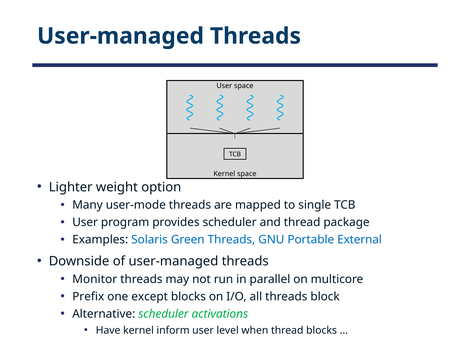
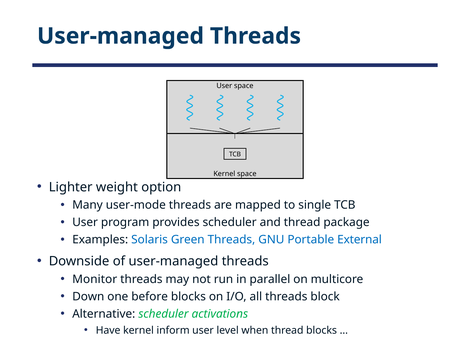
Prefix: Prefix -> Down
except: except -> before
